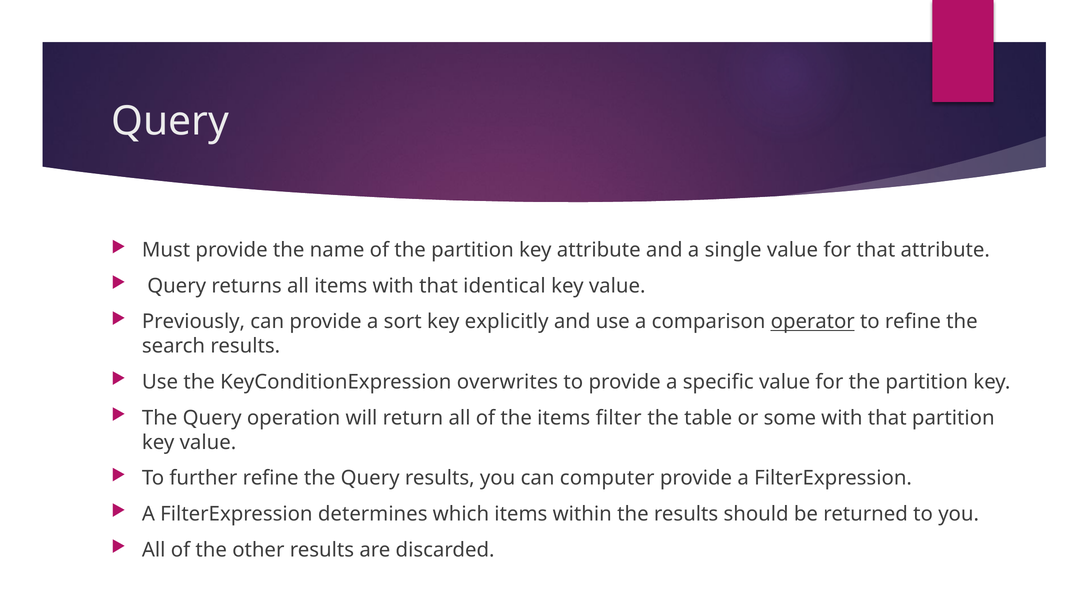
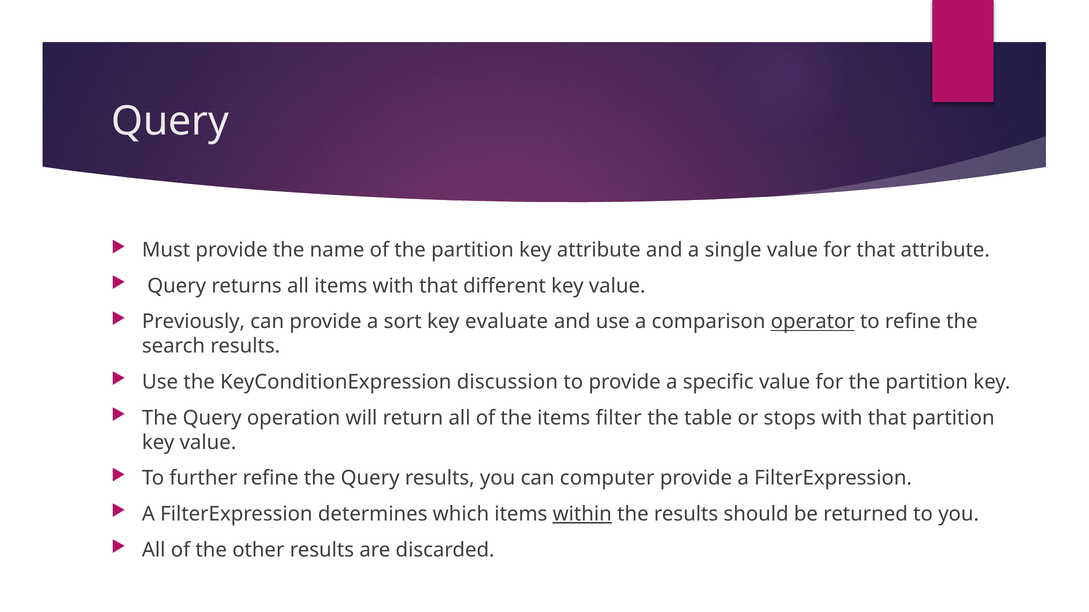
identical: identical -> different
explicitly: explicitly -> evaluate
overwrites: overwrites -> discussion
some: some -> stops
within underline: none -> present
